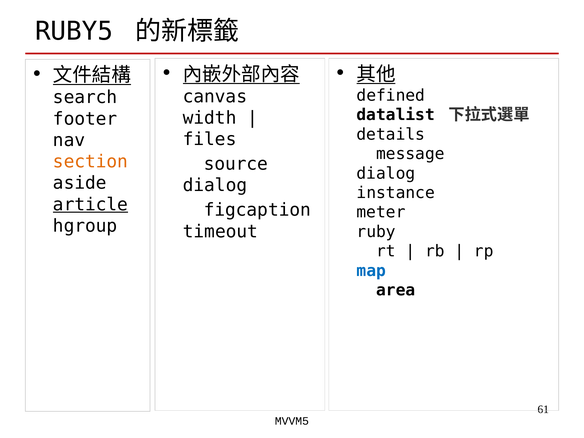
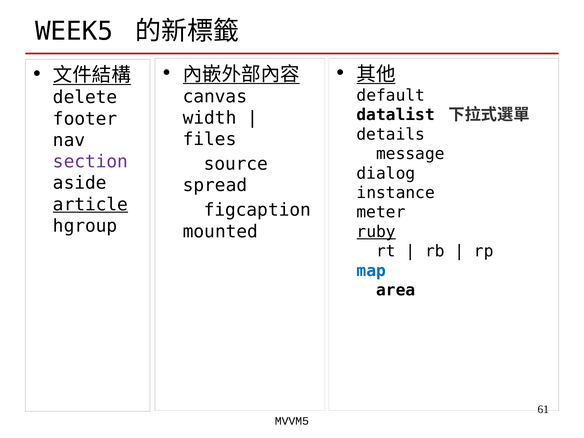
RUBY5: RUBY5 -> WEEK5
defined: defined -> default
search: search -> delete
section colour: orange -> purple
dialog at (215, 185): dialog -> spread
timeout: timeout -> mounted
ruby underline: none -> present
